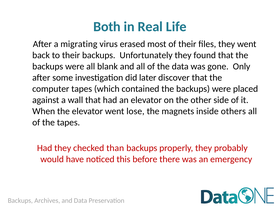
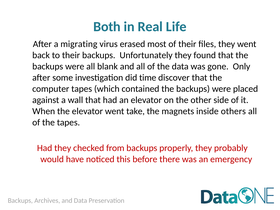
later: later -> time
lose: lose -> take
than: than -> from
